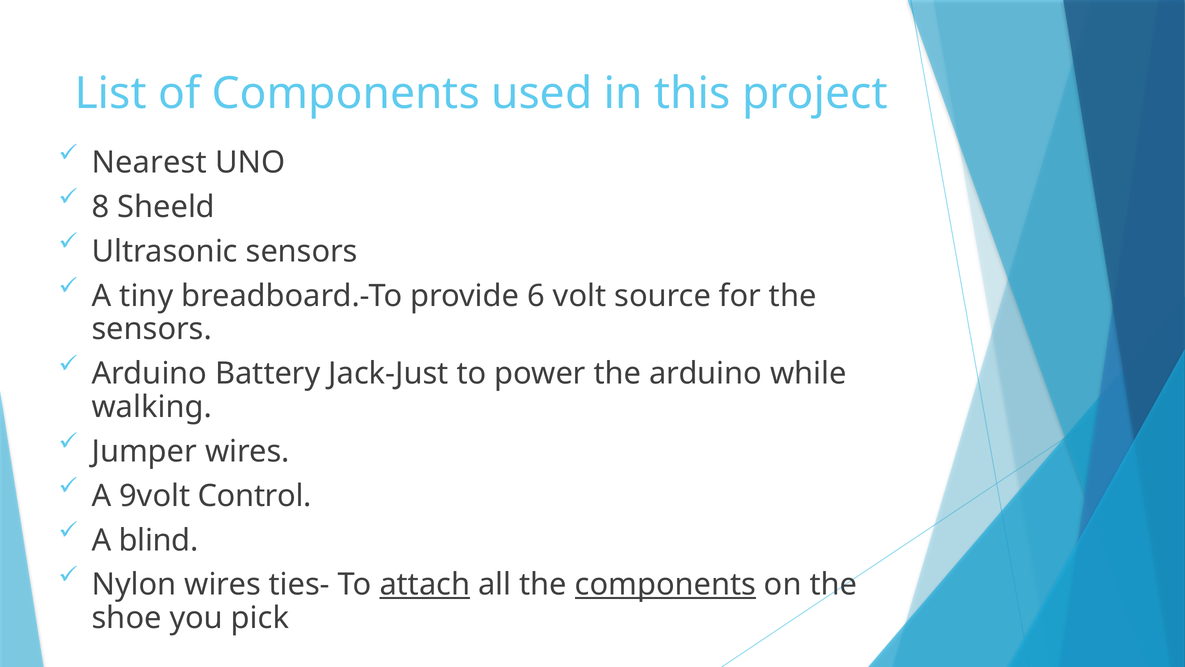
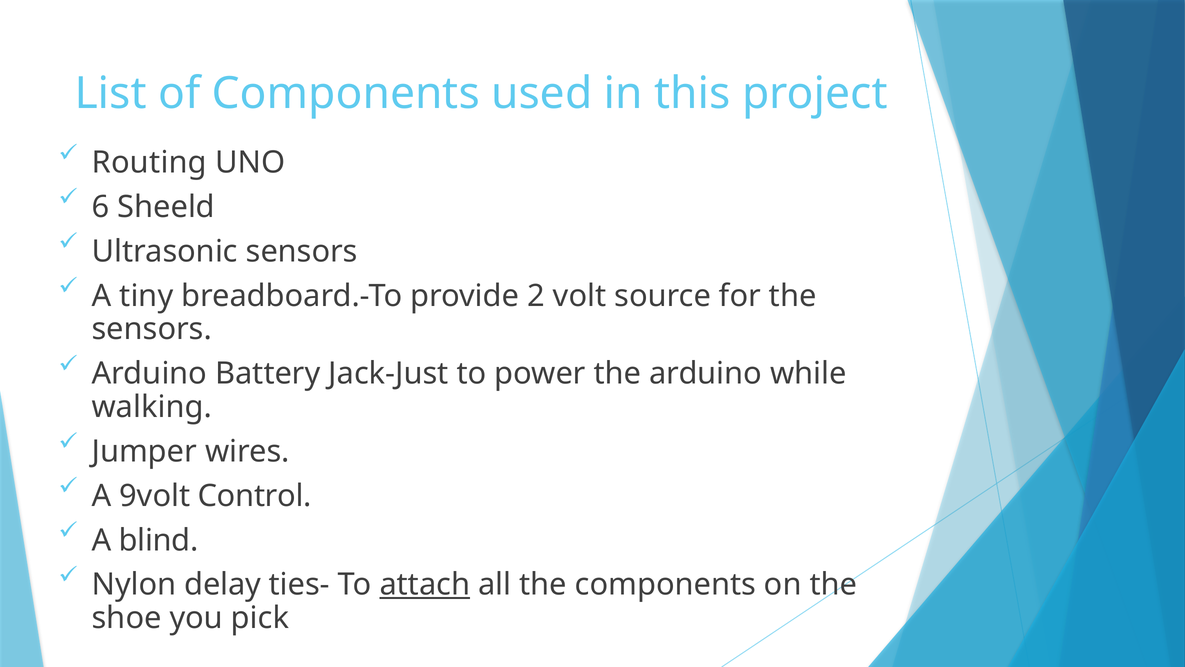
Nearest: Nearest -> Routing
8: 8 -> 6
6: 6 -> 2
Nylon wires: wires -> delay
components at (665, 584) underline: present -> none
